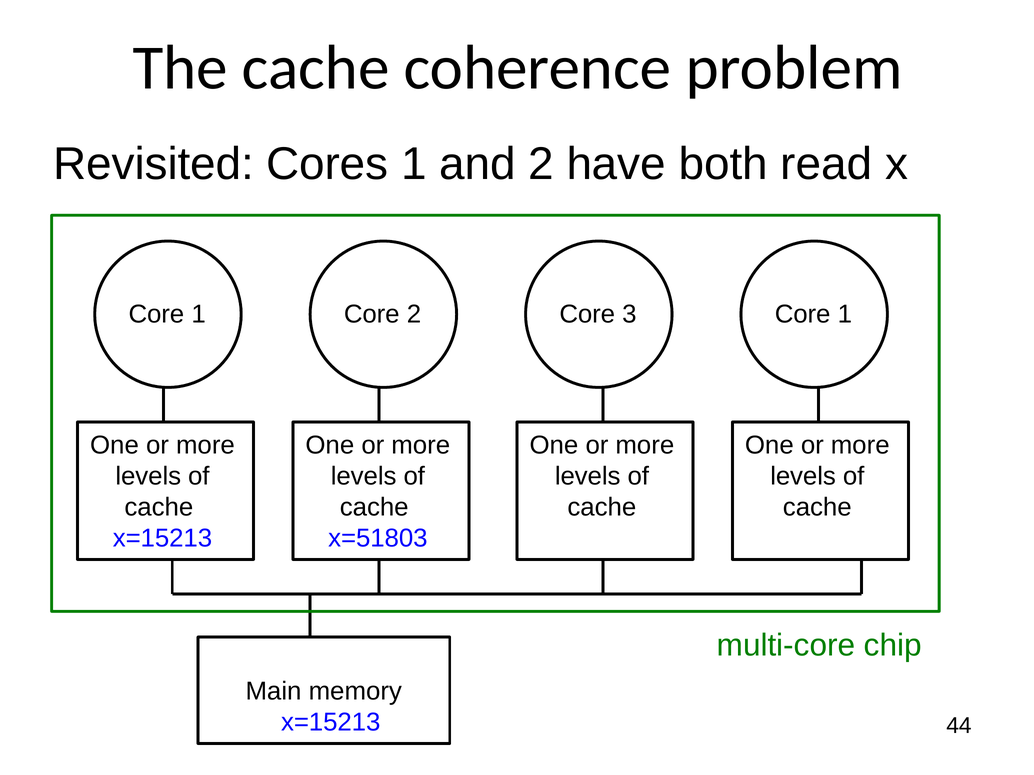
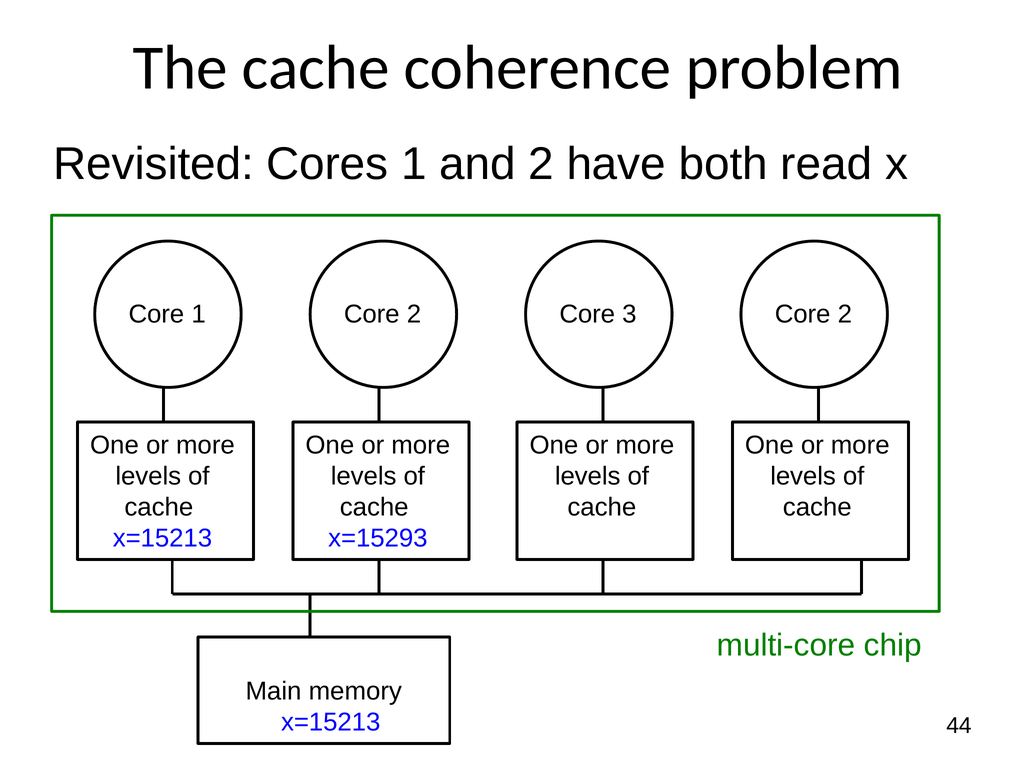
3 Core 1: 1 -> 2
x=51803: x=51803 -> x=15293
